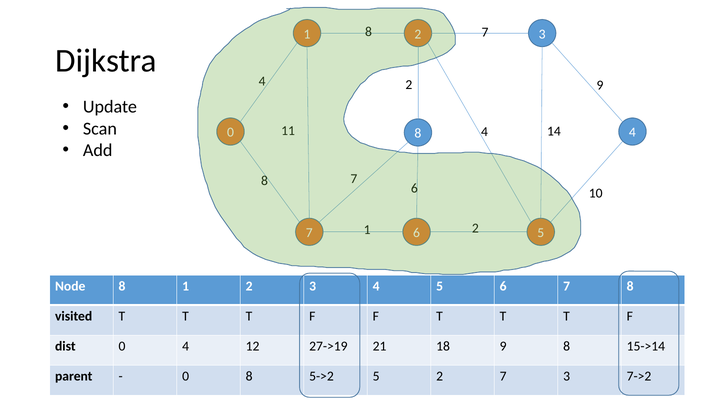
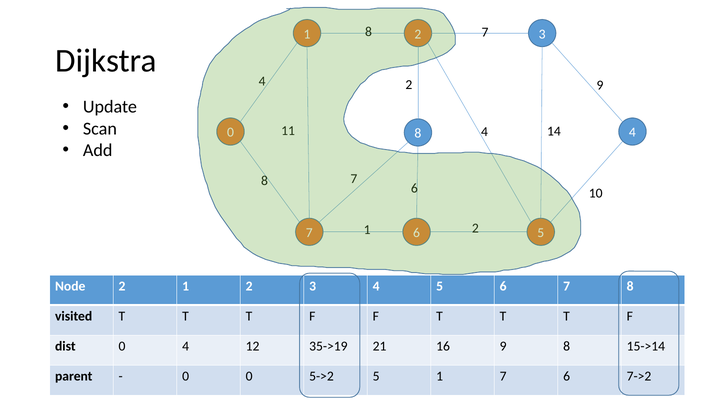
Node 8: 8 -> 2
27->19: 27->19 -> 35->19
18: 18 -> 16
0 8: 8 -> 0
5 2: 2 -> 1
7 3: 3 -> 6
